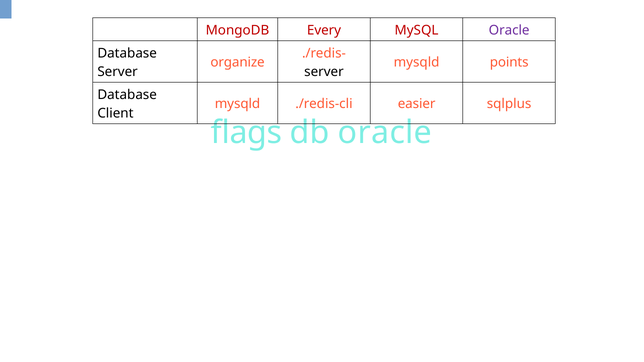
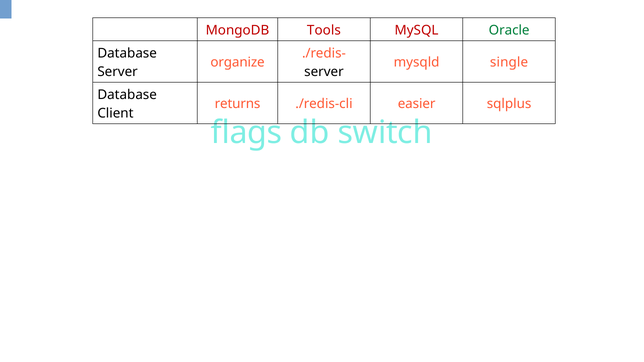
Every: Every -> Tools
Oracle at (509, 30) colour: purple -> green
points: points -> single
mysqld at (237, 104): mysqld -> returns
db oracle: oracle -> switch
